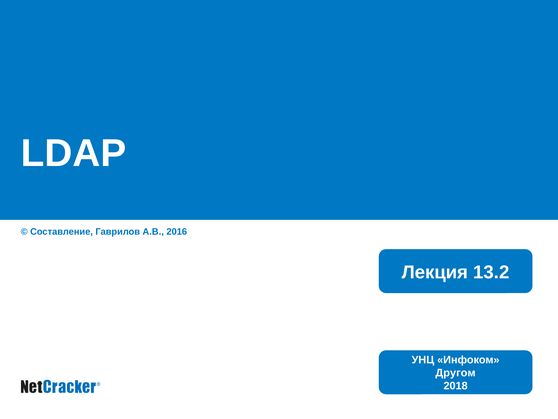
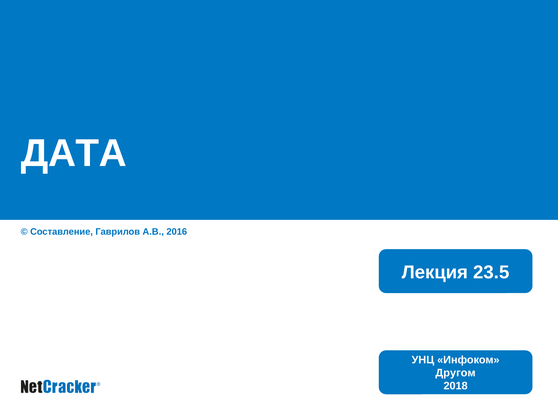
LDAP: LDAP -> ДАТА
13.2: 13.2 -> 23.5
